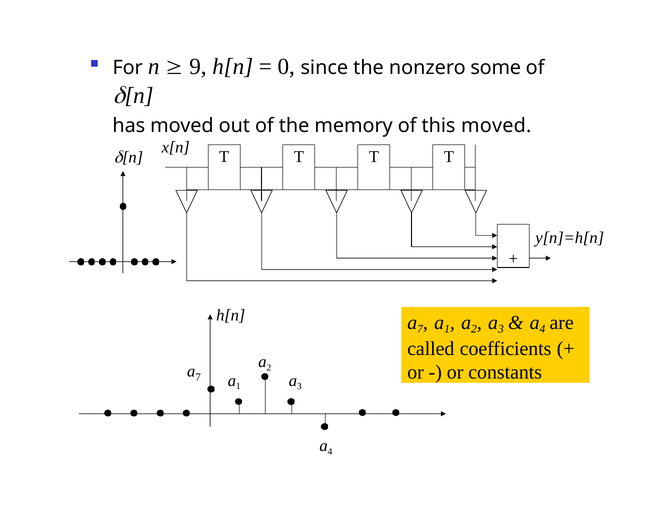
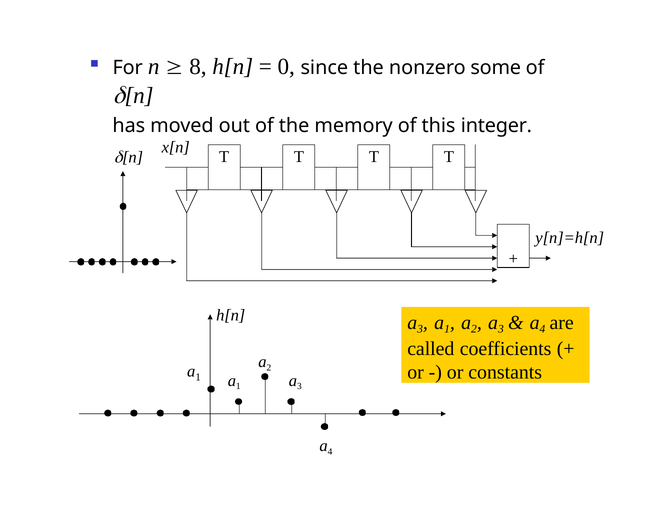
9: 9 -> 8
this moved: moved -> integer
7 at (420, 329): 7 -> 3
7 at (198, 378): 7 -> 1
